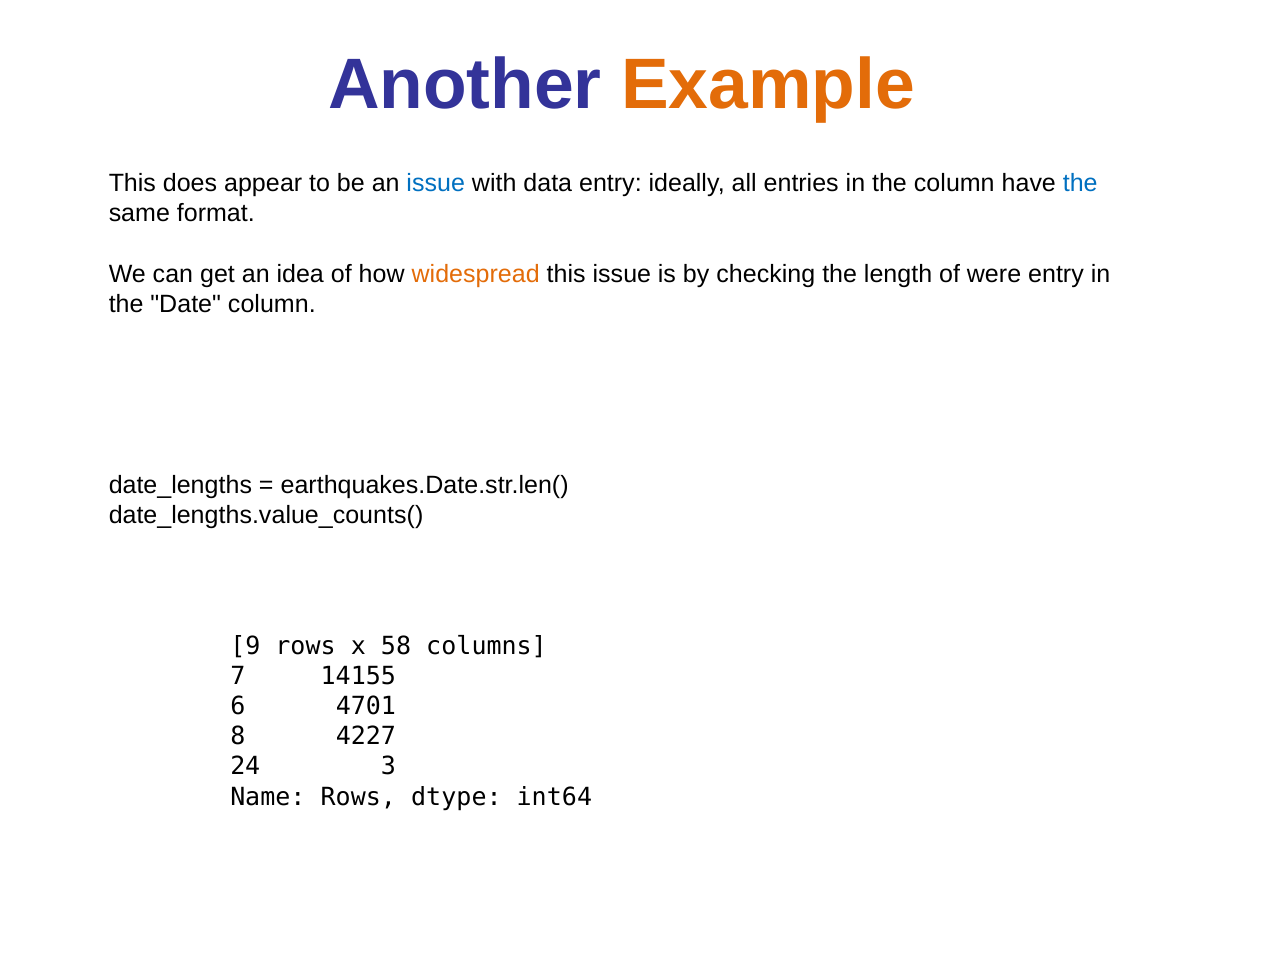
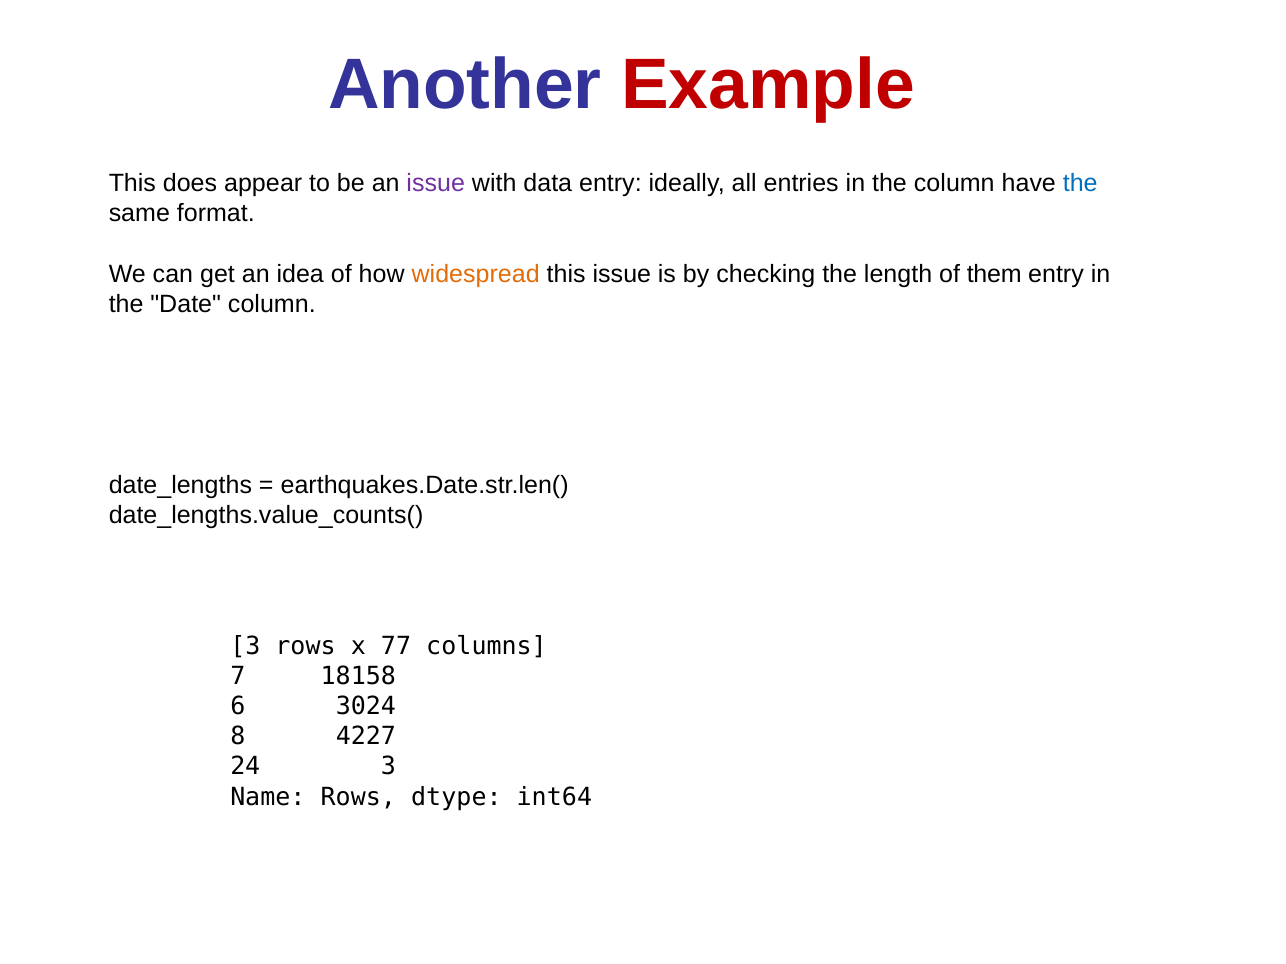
Example colour: orange -> red
issue at (436, 184) colour: blue -> purple
were: were -> them
9 at (245, 647): 9 -> 3
58: 58 -> 77
14155: 14155 -> 18158
4701: 4701 -> 3024
